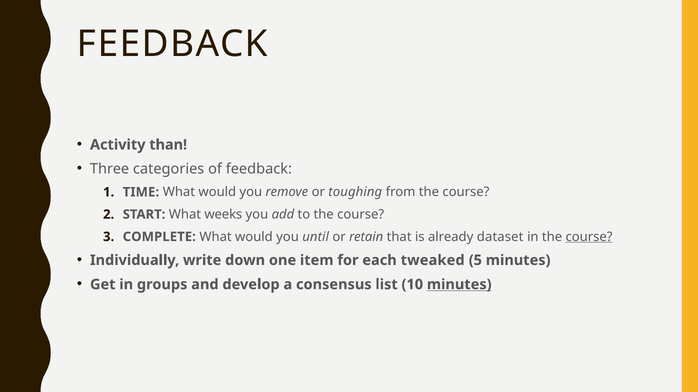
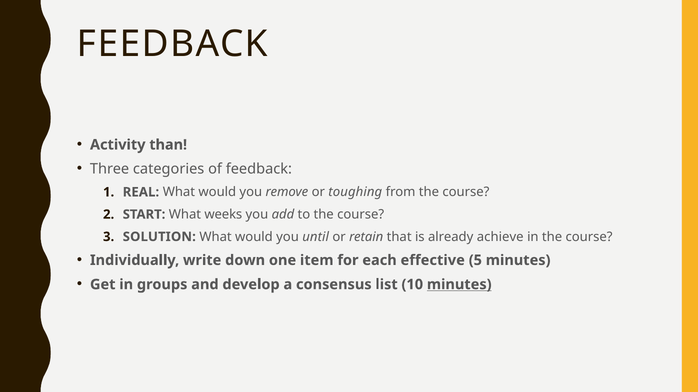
TIME: TIME -> REAL
COMPLETE: COMPLETE -> SOLUTION
dataset: dataset -> achieve
course at (589, 237) underline: present -> none
tweaked: tweaked -> effective
